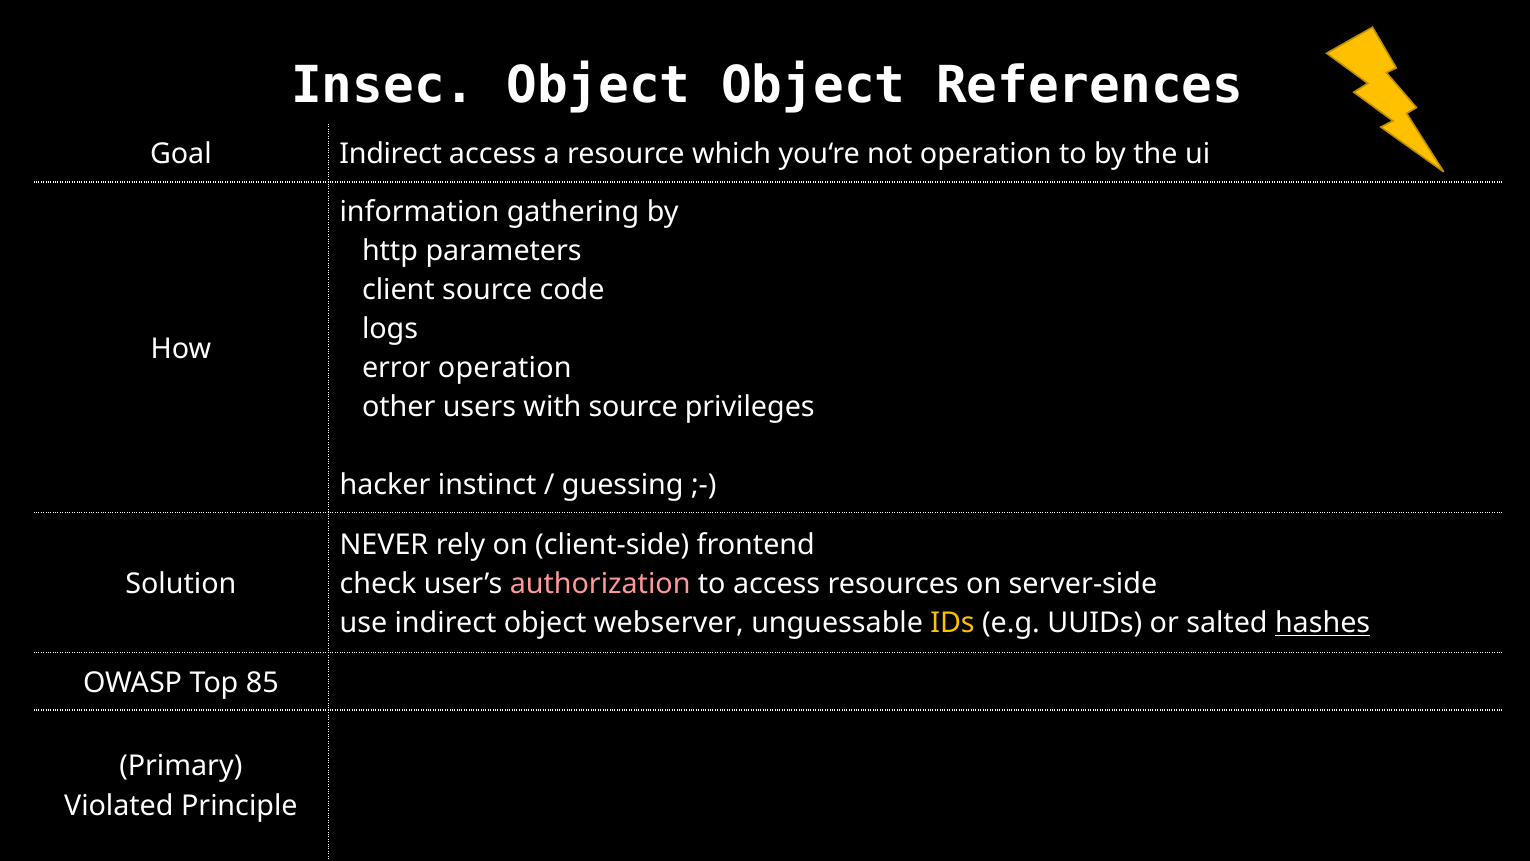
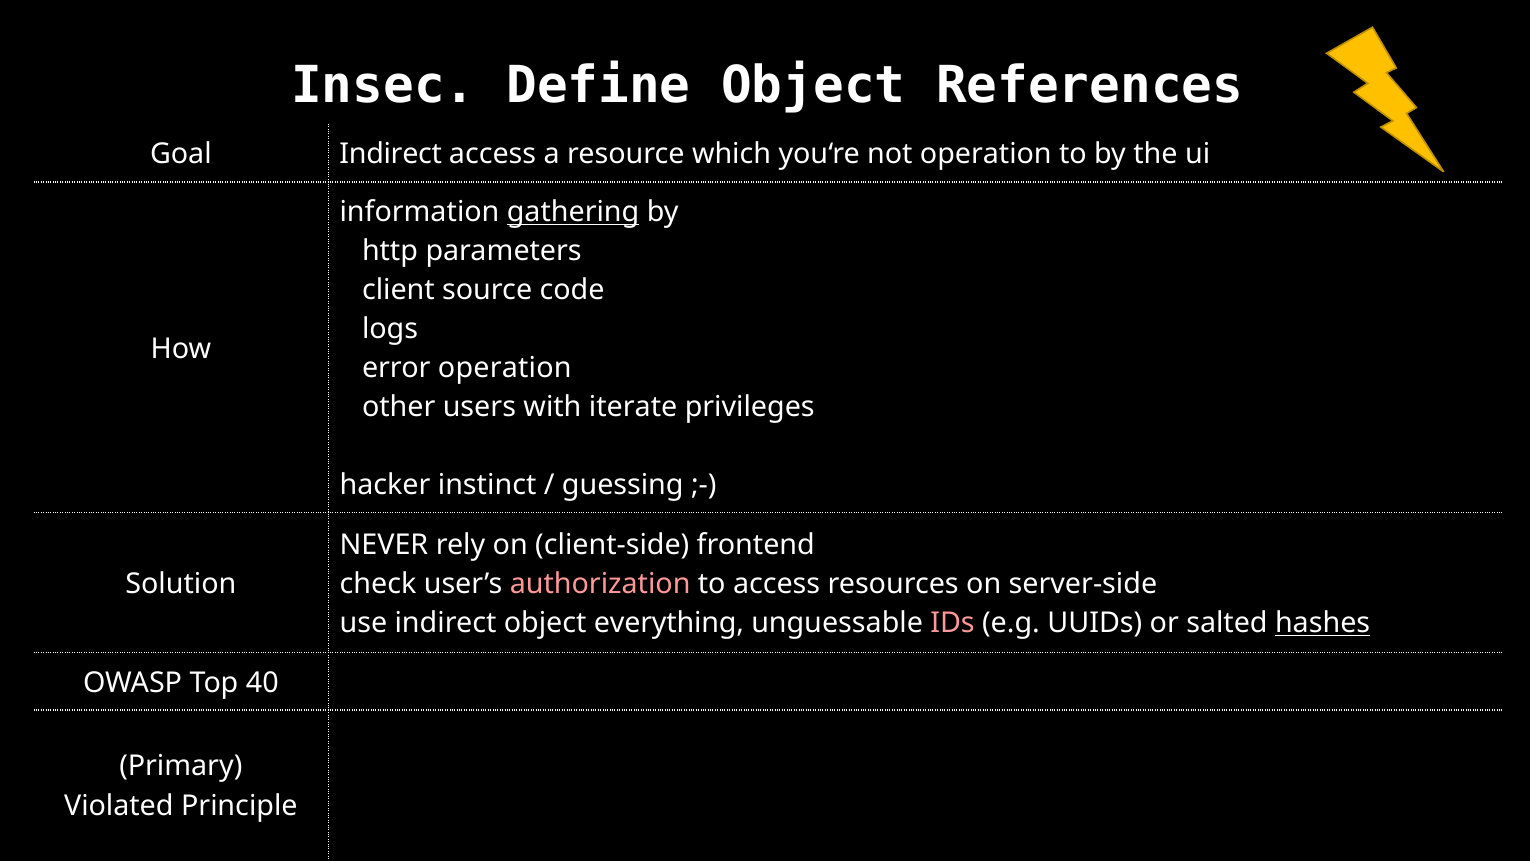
Insec Object: Object -> Define
gathering underline: none -> present
with source: source -> iterate
webserver: webserver -> everything
IDs colour: yellow -> pink
85: 85 -> 40
